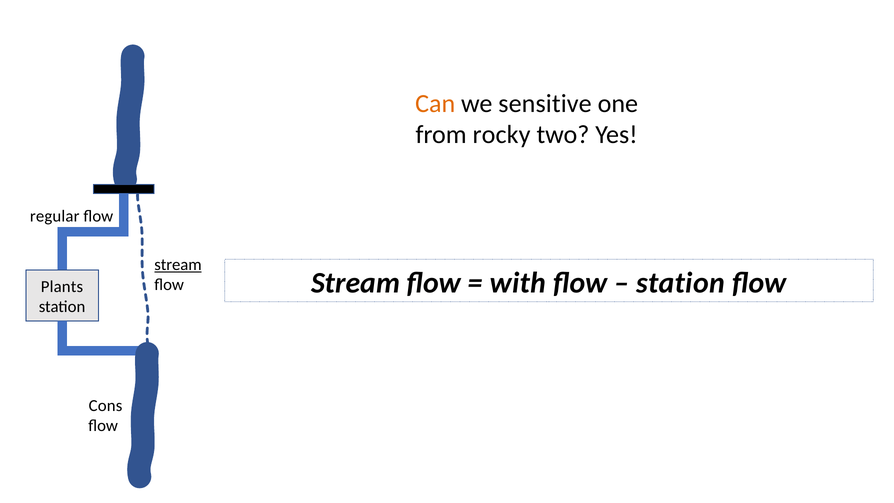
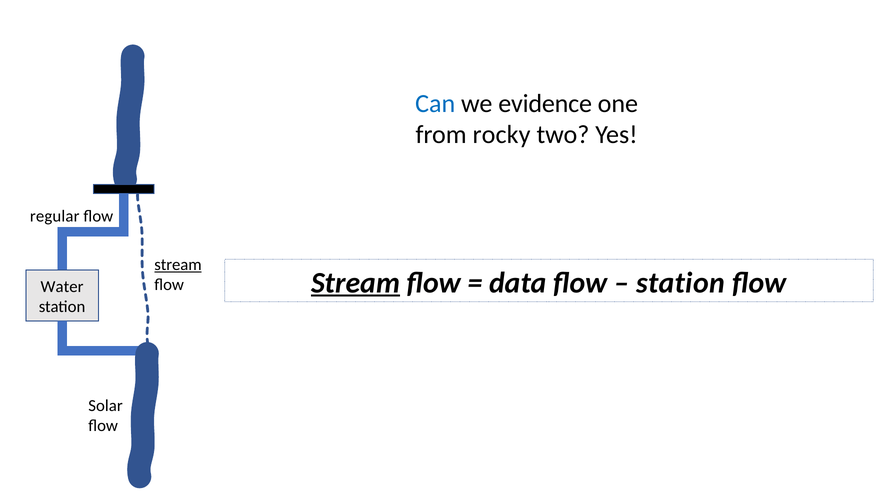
Can colour: orange -> blue
sensitive: sensitive -> evidence
Stream at (355, 283) underline: none -> present
with: with -> data
Plants: Plants -> Water
Cons: Cons -> Solar
